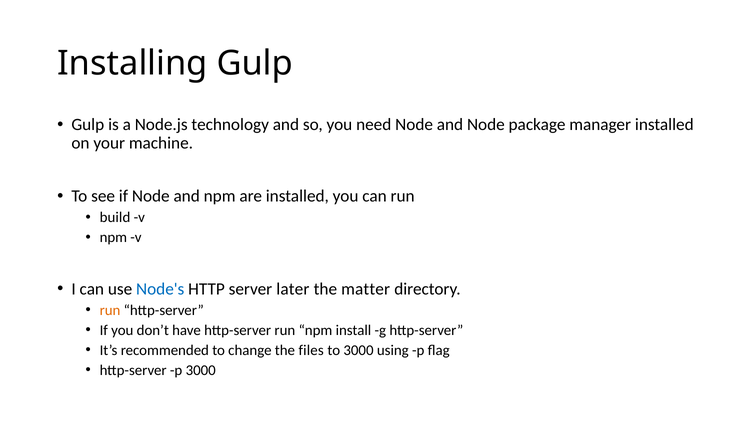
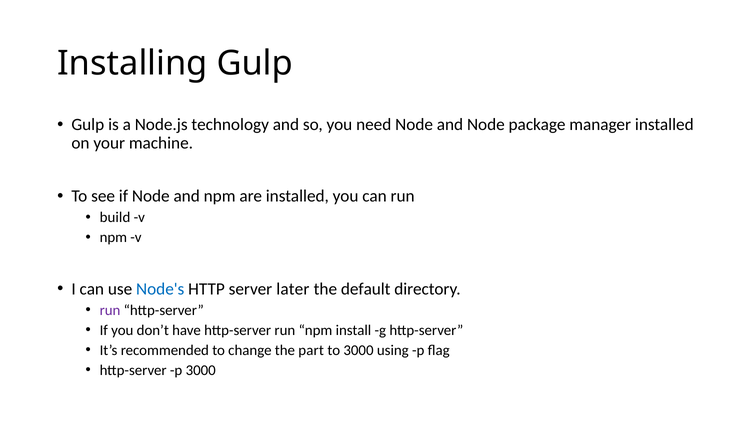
matter: matter -> default
run at (110, 310) colour: orange -> purple
files: files -> part
